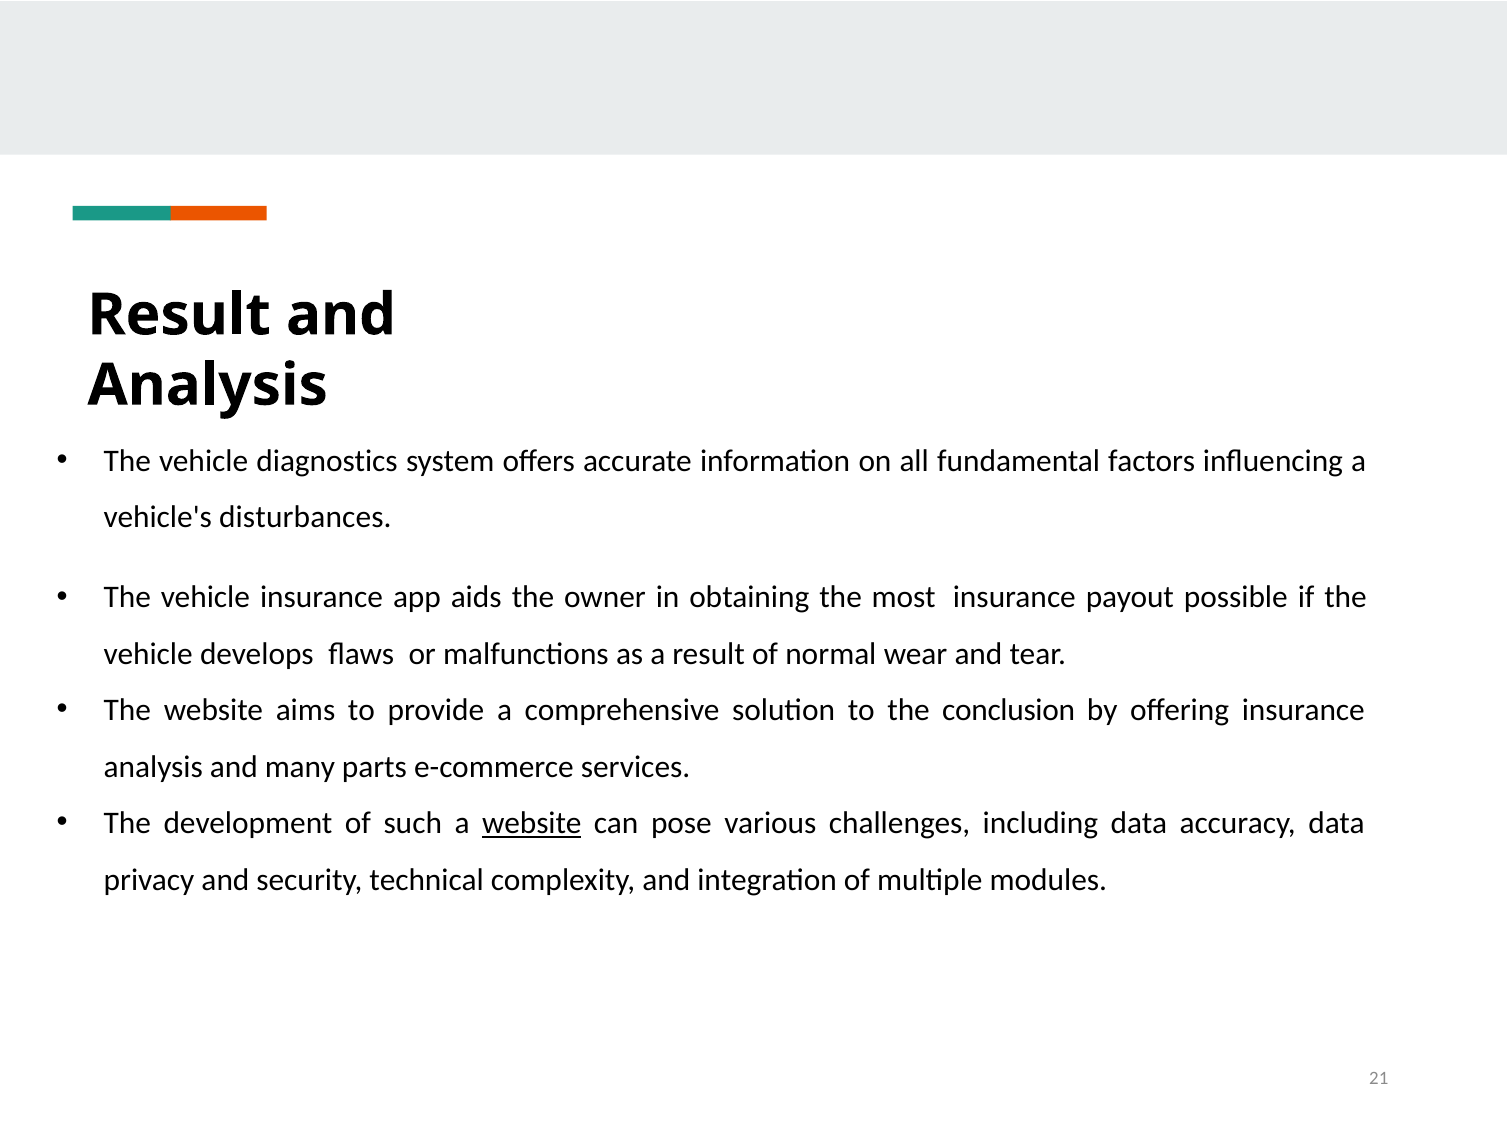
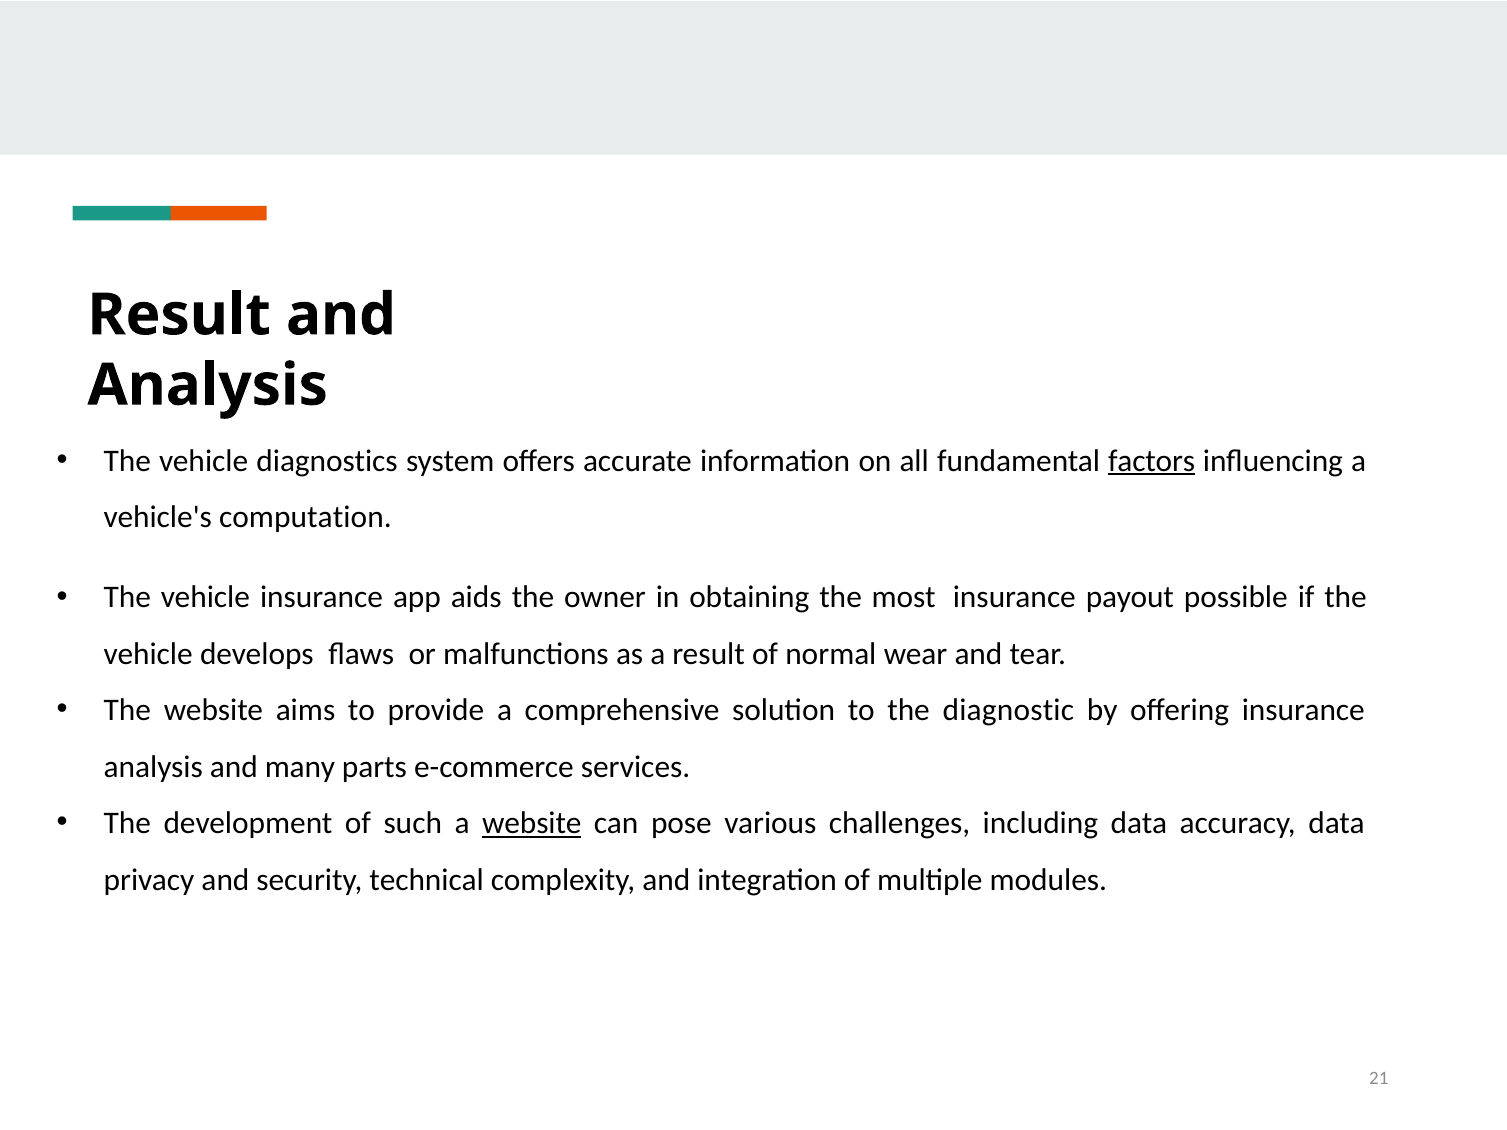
factors underline: none -> present
disturbances: disturbances -> computation
conclusion: conclusion -> diagnostic
